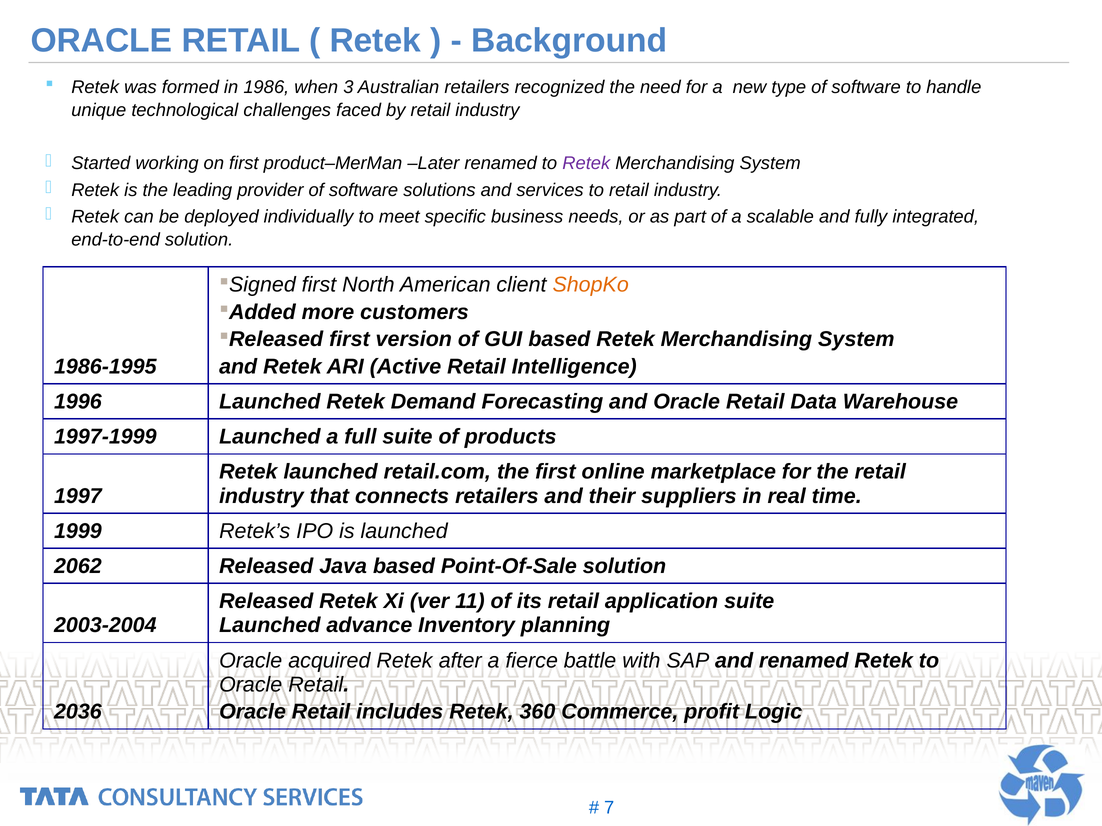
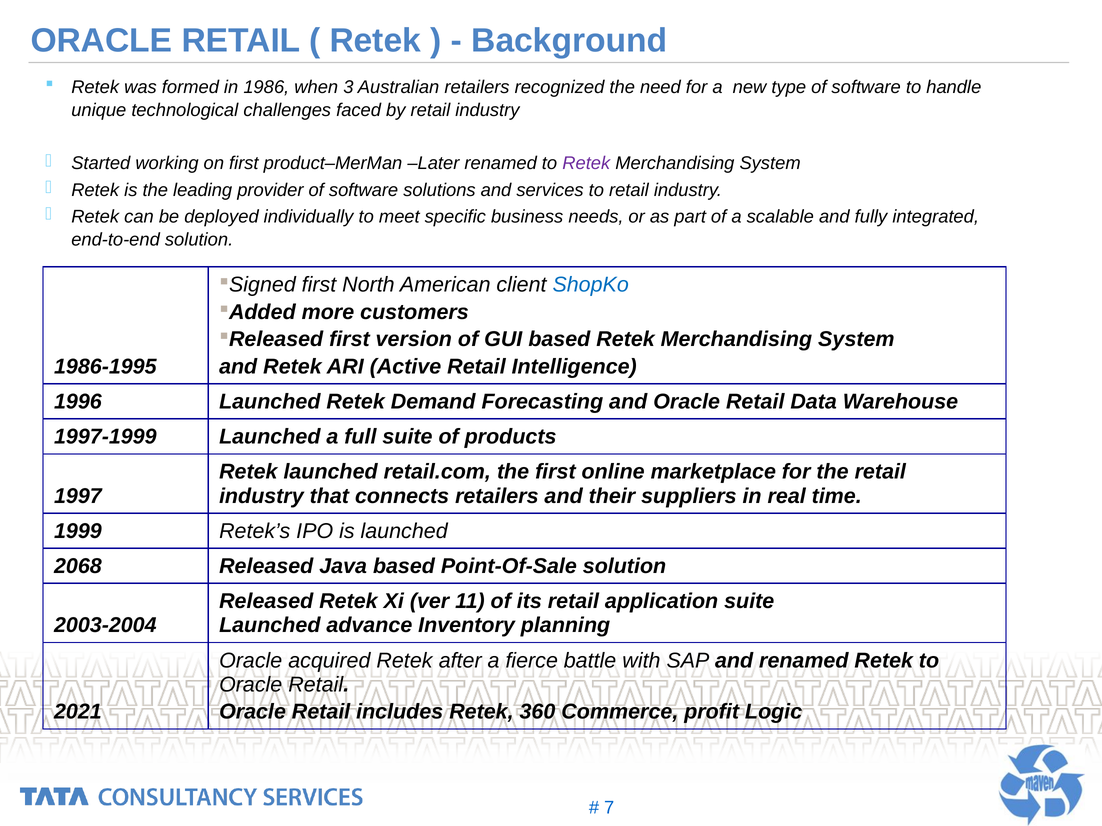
ShopKo colour: orange -> blue
2062: 2062 -> 2068
2036: 2036 -> 2021
